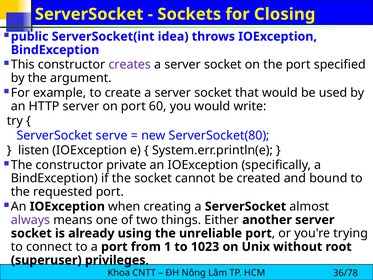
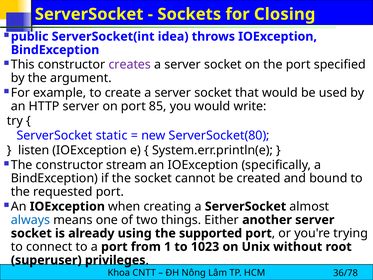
60: 60 -> 85
serve: serve -> static
private: private -> stream
always colour: purple -> blue
unreliable: unreliable -> supported
